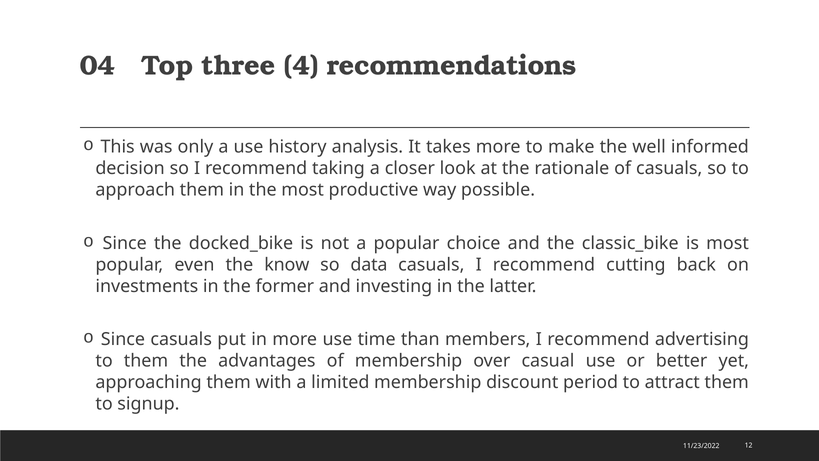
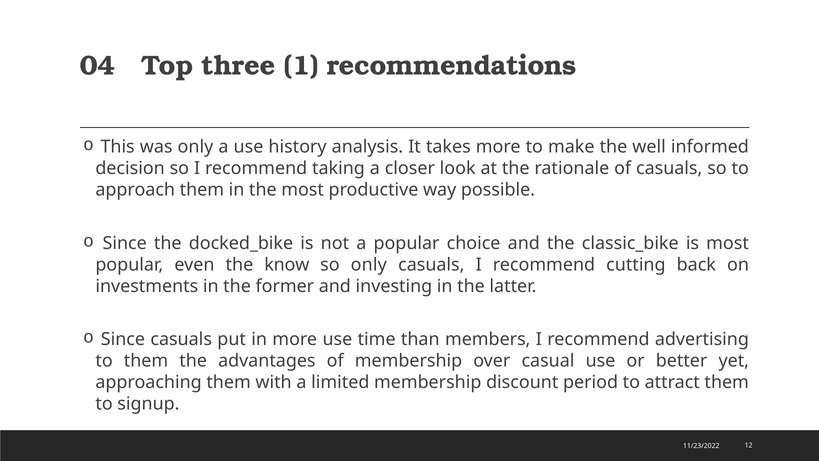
4: 4 -> 1
so data: data -> only
